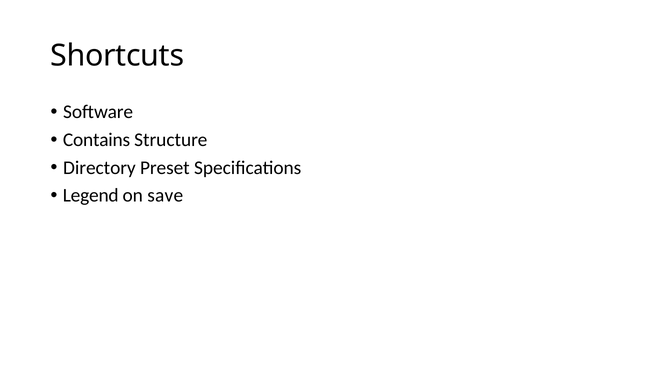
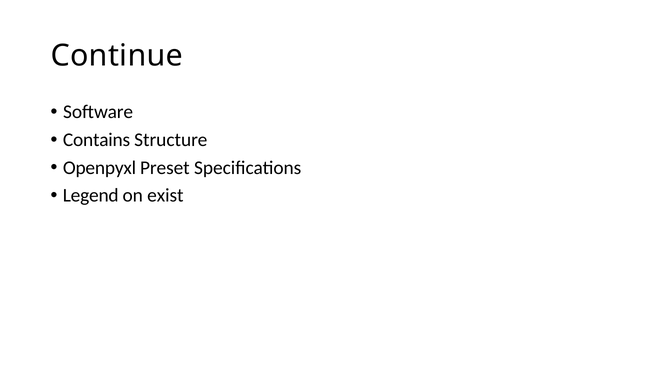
Shortcuts: Shortcuts -> Continue
Directory: Directory -> Openpyxl
save: save -> exist
